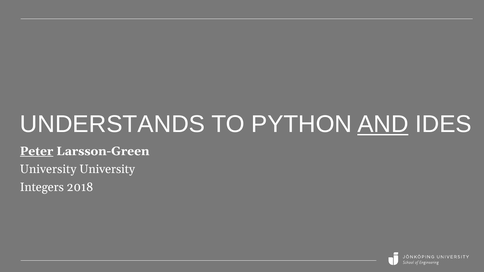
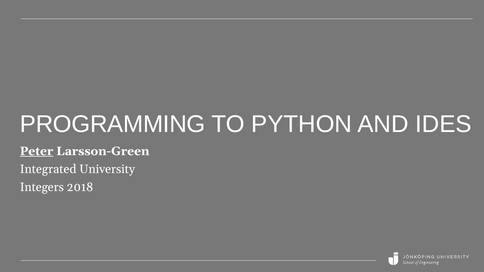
UNDERSTANDS: UNDERSTANDS -> PROGRAMMING
AND underline: present -> none
University at (48, 169): University -> Integrated
